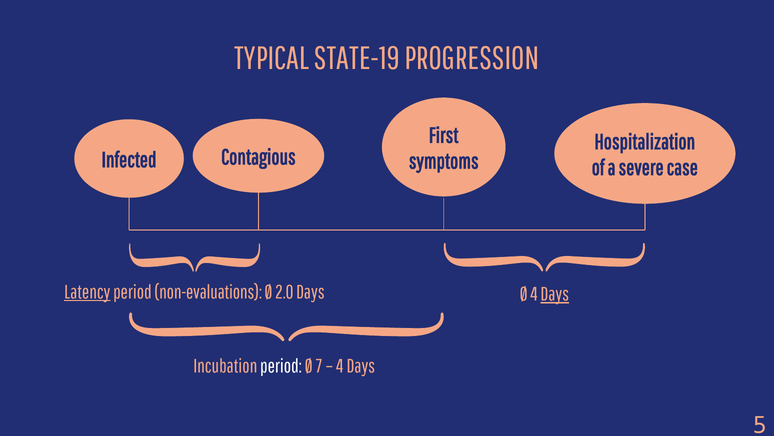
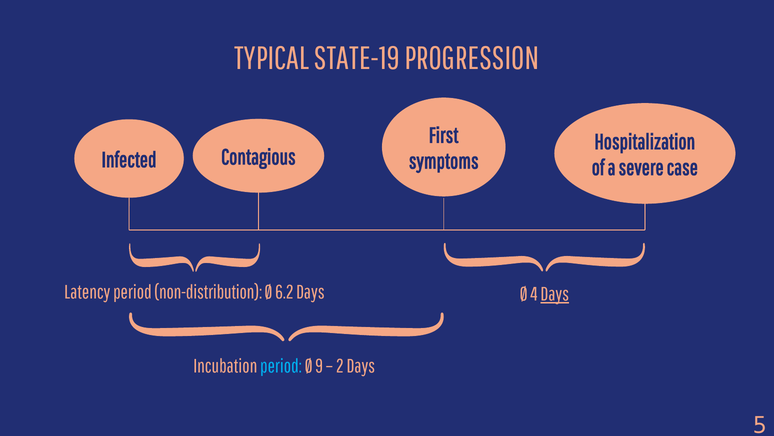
Latency underline: present -> none
non-evaluations: non-evaluations -> non-distribution
2.0: 2.0 -> 6.2
period at (281, 366) colour: white -> light blue
7: 7 -> 9
4 at (340, 366): 4 -> 2
